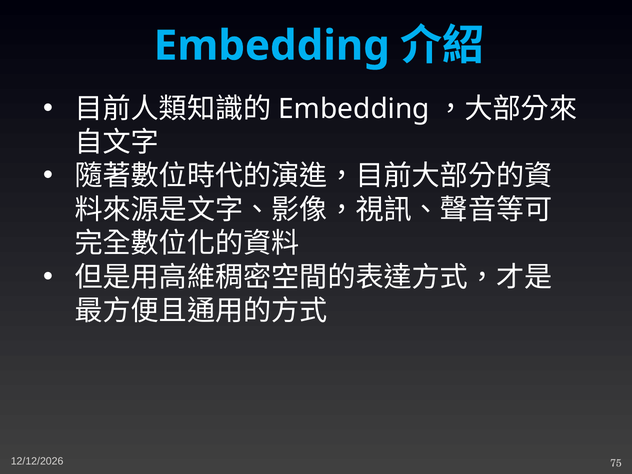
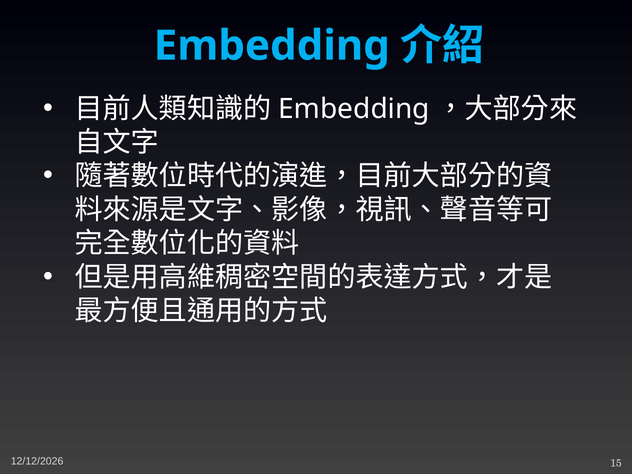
75: 75 -> 15
